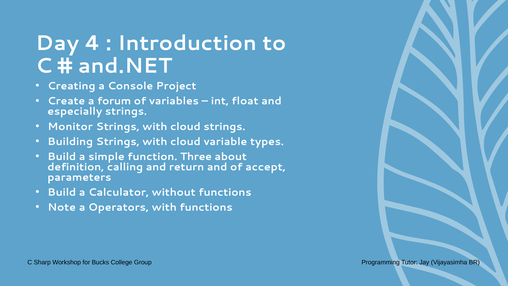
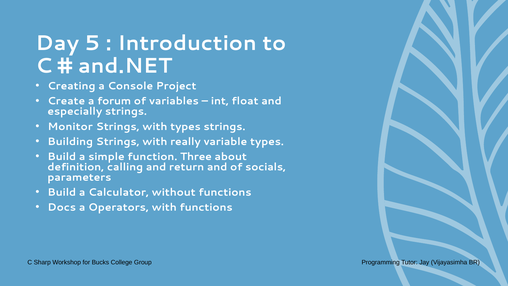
4: 4 -> 5
cloud at (185, 126): cloud -> types
Building Strings with cloud: cloud -> really
accept: accept -> socials
Note: Note -> Docs
